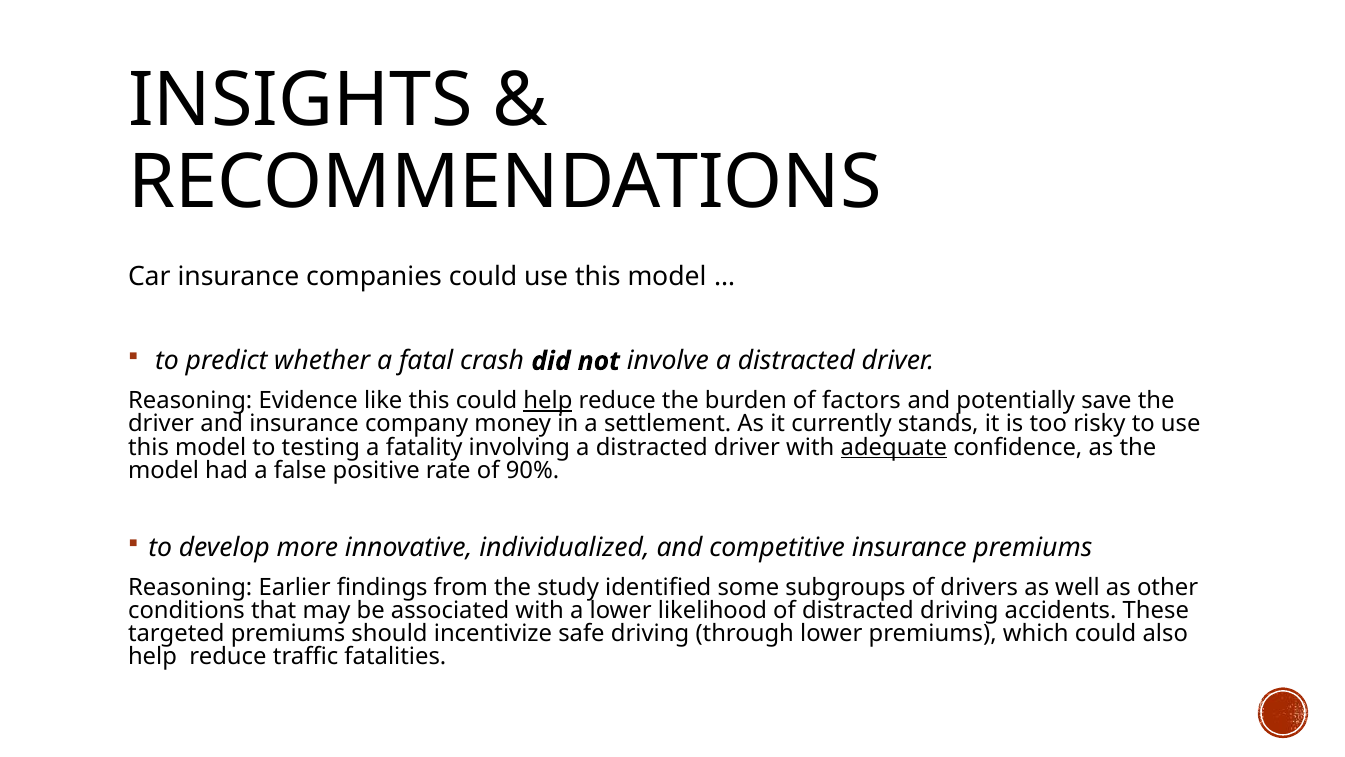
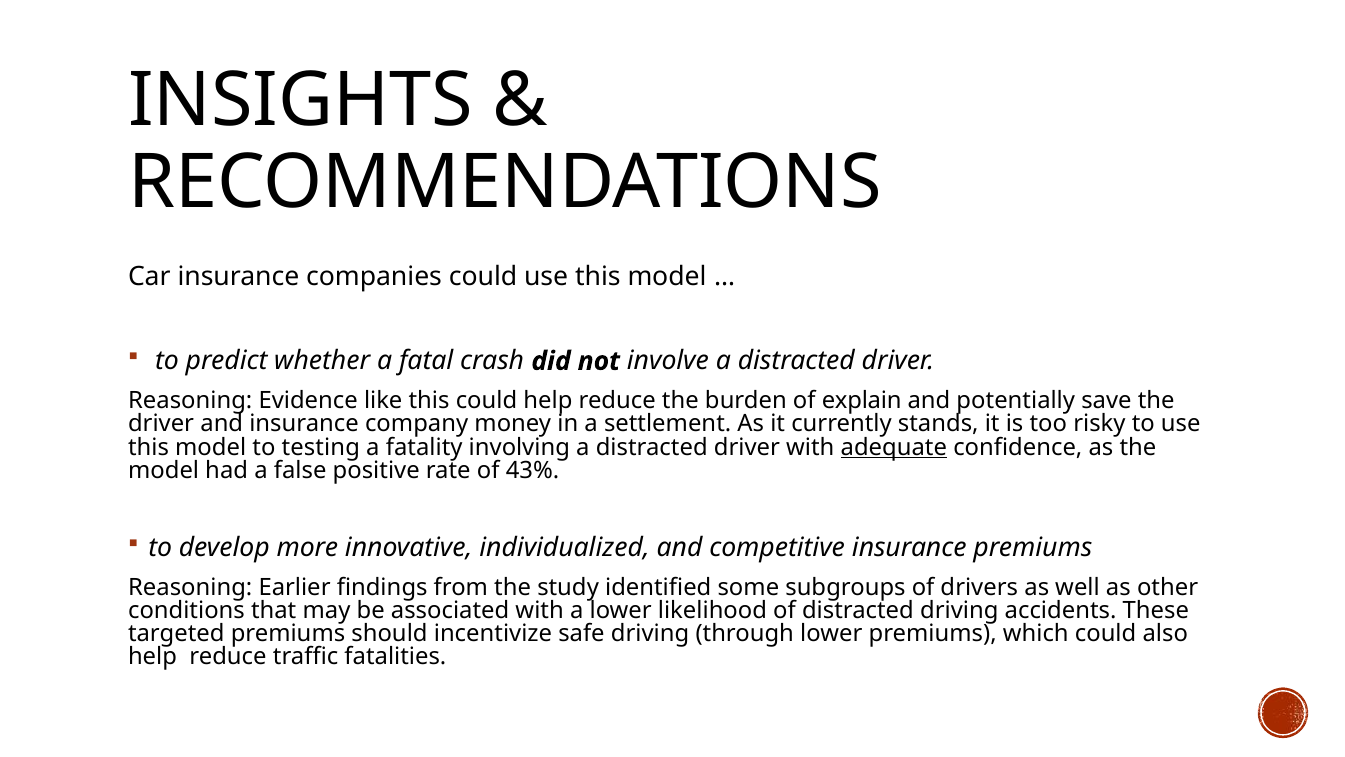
help at (548, 401) underline: present -> none
factors: factors -> explain
90%: 90% -> 43%
